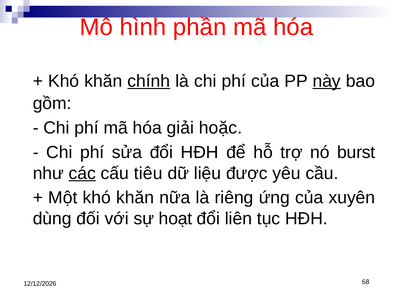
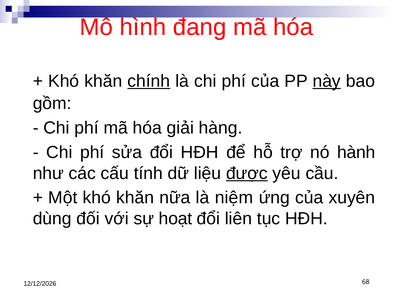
phần: phần -> đang
hoặc: hoặc -> hàng
burst: burst -> hành
các underline: present -> none
tiêu: tiêu -> tính
được underline: none -> present
riêng: riêng -> niệm
